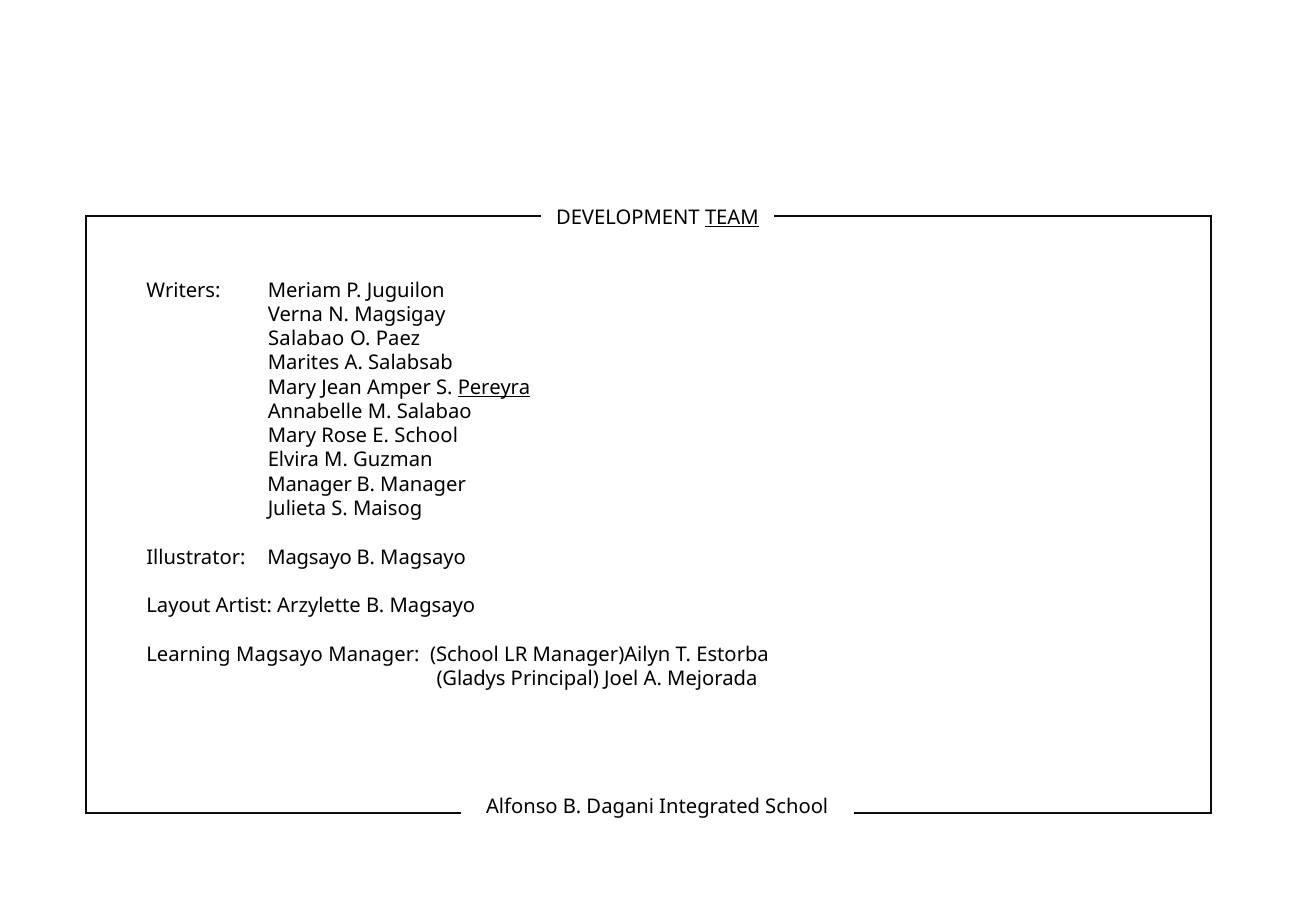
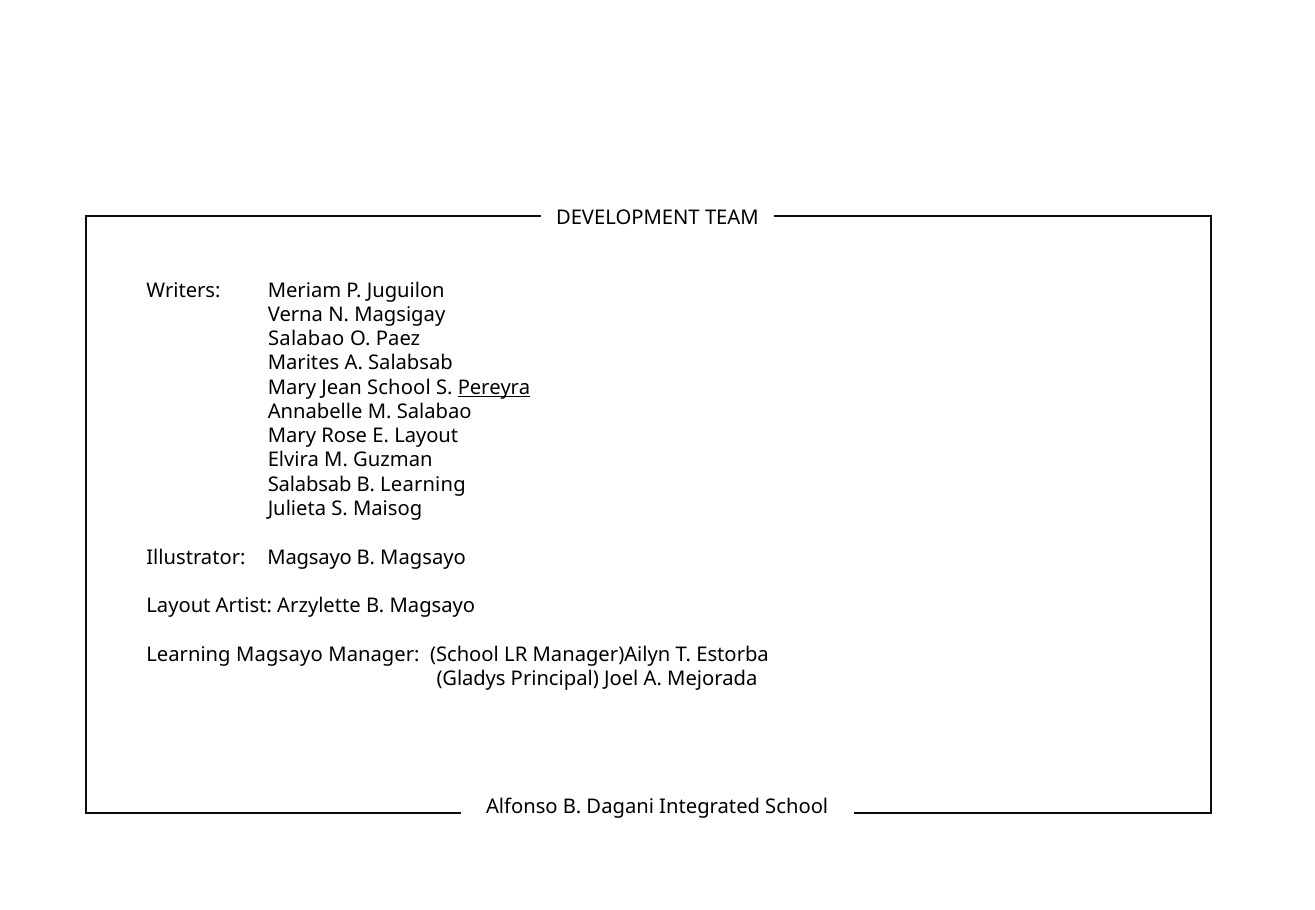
TEAM underline: present -> none
Jean Amper: Amper -> School
E School: School -> Layout
Manager at (310, 485): Manager -> Salabsab
B Manager: Manager -> Learning
